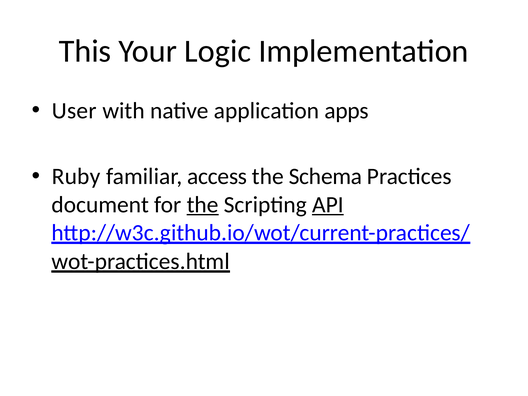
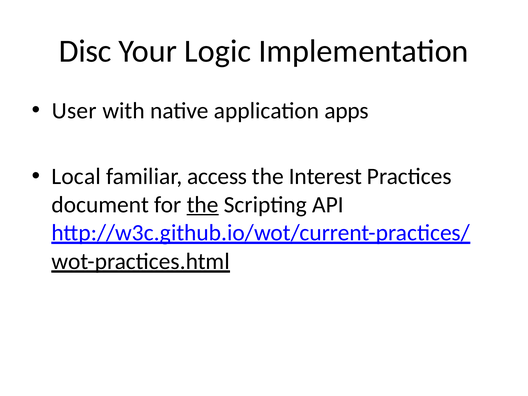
This: This -> Disc
Ruby: Ruby -> Local
Schema: Schema -> Interest
API underline: present -> none
